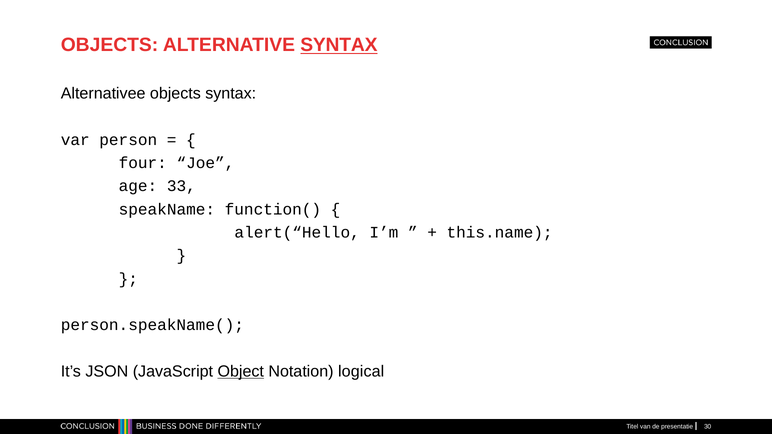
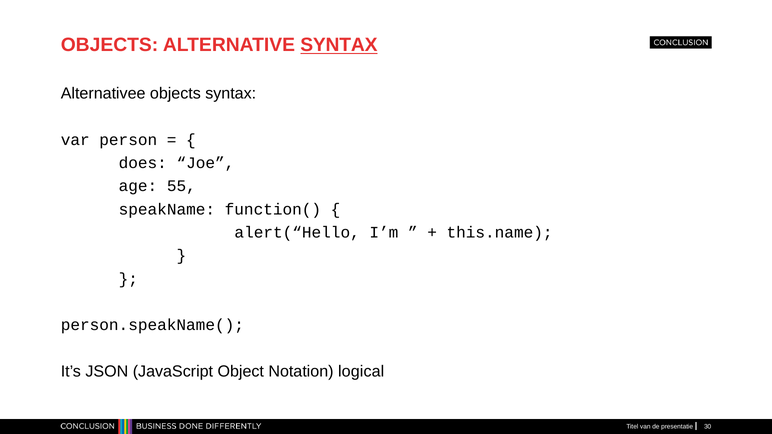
four: four -> does
33: 33 -> 55
Object underline: present -> none
